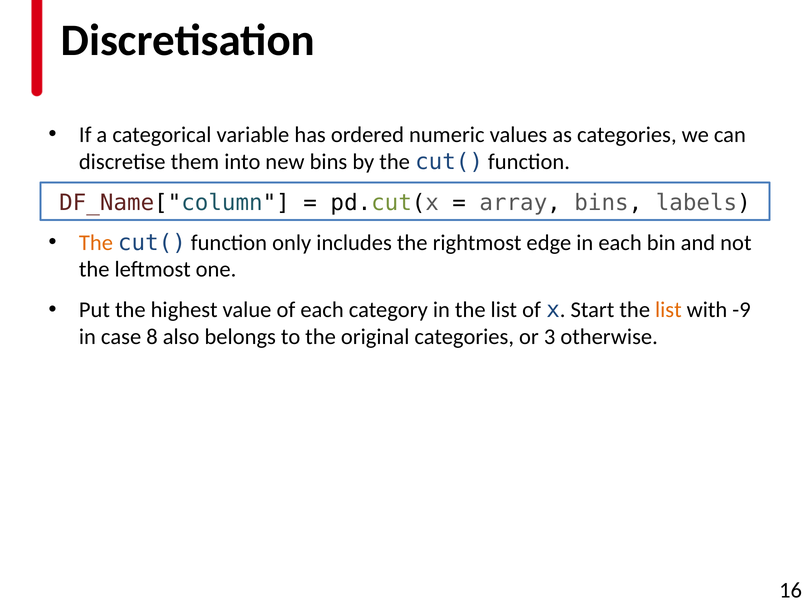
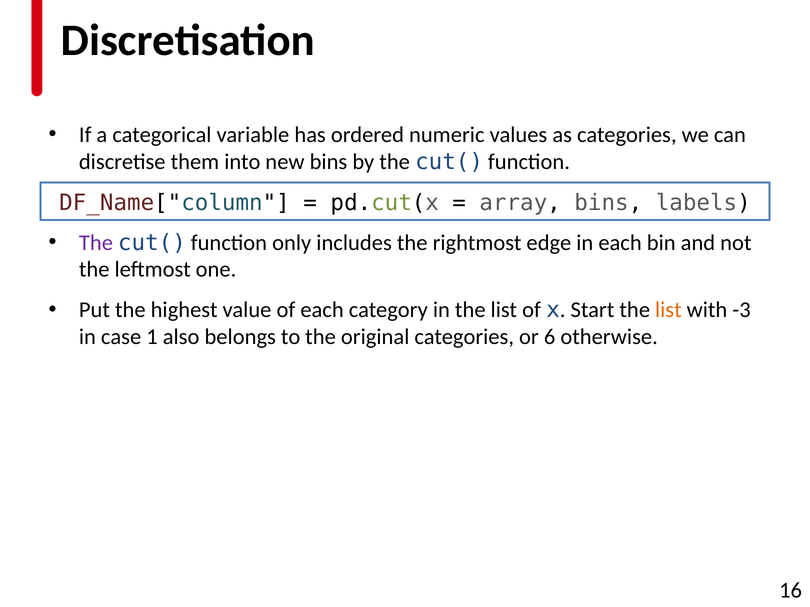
The at (96, 243) colour: orange -> purple
-9: -9 -> -3
8: 8 -> 1
3: 3 -> 6
